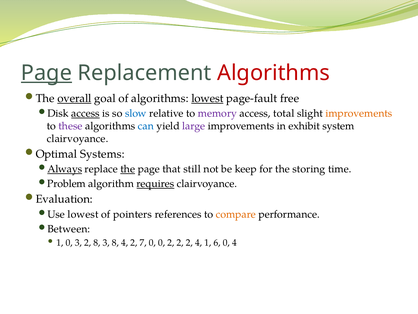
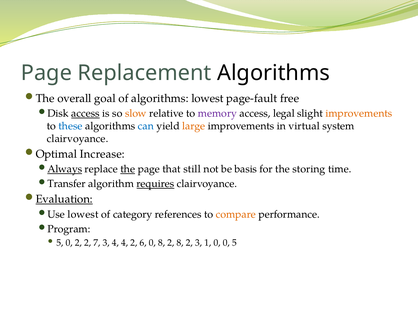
Page at (46, 73) underline: present -> none
Algorithms at (273, 73) colour: red -> black
overall underline: present -> none
lowest at (208, 98) underline: present -> none
slow colour: blue -> orange
total: total -> legal
these colour: purple -> blue
large colour: purple -> orange
exhibit: exhibit -> virtual
Systems: Systems -> Increase
keep: keep -> basis
Problem: Problem -> Transfer
Evaluation underline: none -> present
pointers: pointers -> category
Between: Between -> Program
1 at (60, 242): 1 -> 5
0 3: 3 -> 2
2 8: 8 -> 7
3 8: 8 -> 4
7: 7 -> 6
0 0: 0 -> 8
2 at (180, 242): 2 -> 8
2 4: 4 -> 3
1 6: 6 -> 0
0 4: 4 -> 5
